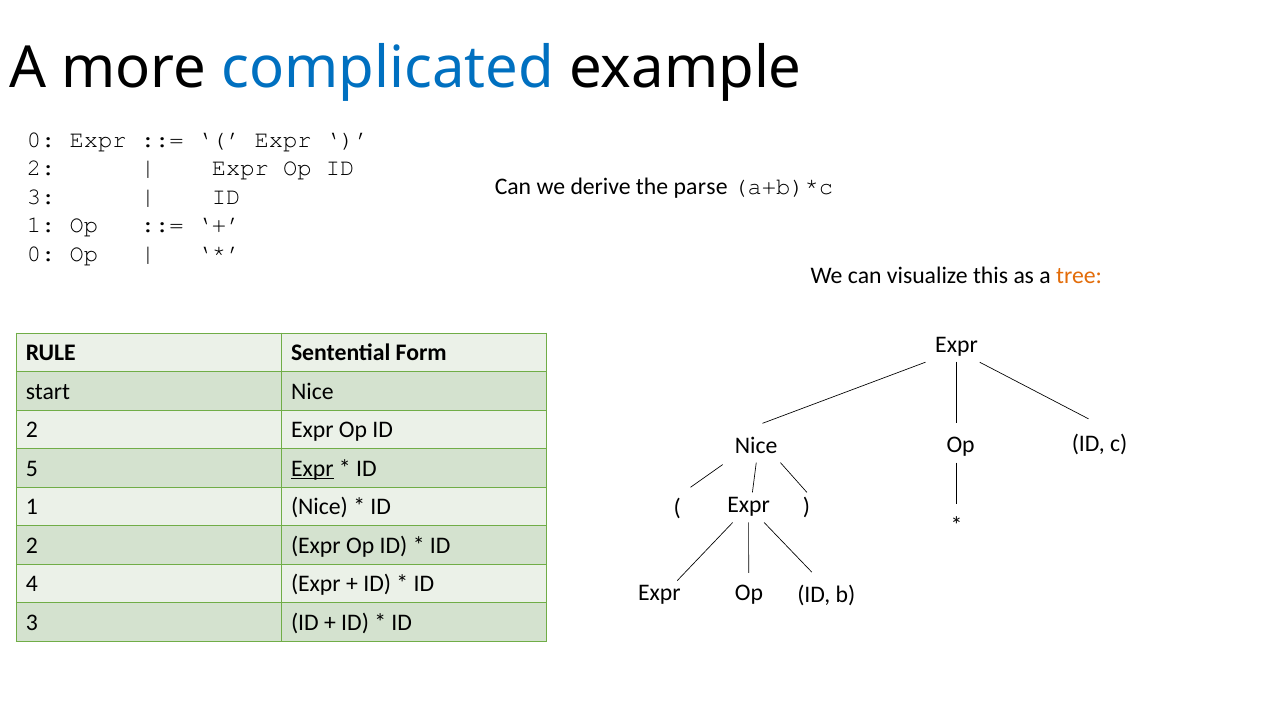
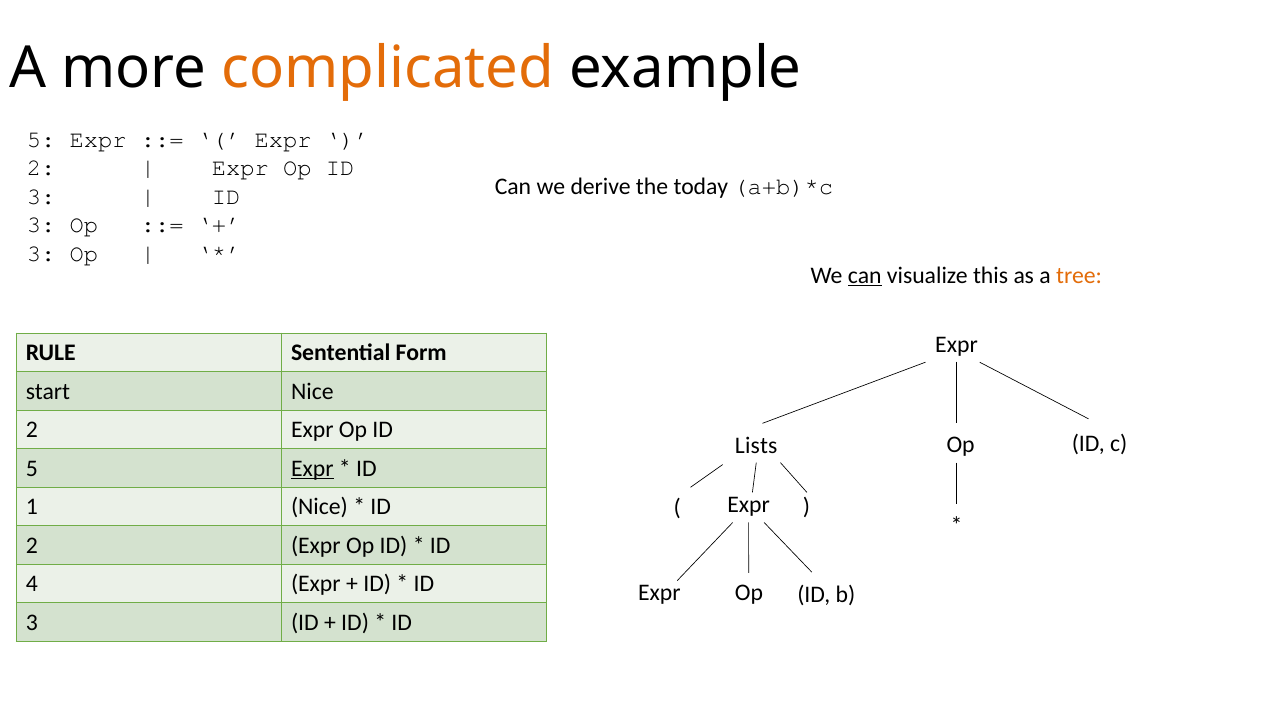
complicated colour: blue -> orange
0 at (41, 139): 0 -> 5
parse: parse -> today
1 at (41, 225): 1 -> 3
0 at (41, 253): 0 -> 3
can at (865, 275) underline: none -> present
Nice at (756, 445): Nice -> Lists
